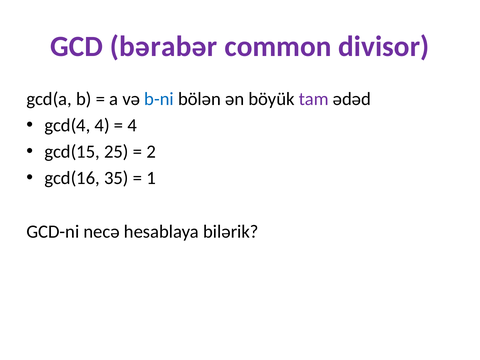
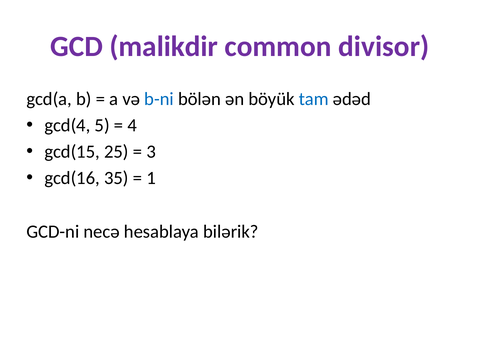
bərabər: bərabər -> malikdir
tam colour: purple -> blue
gcd(4 4: 4 -> 5
2: 2 -> 3
